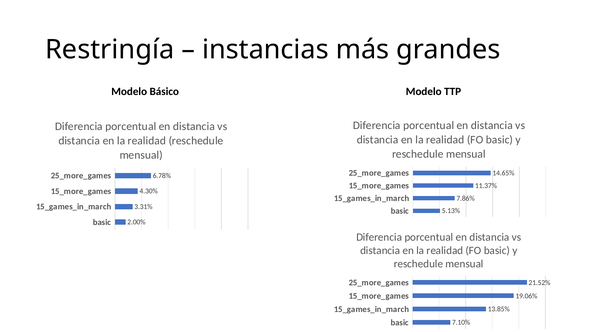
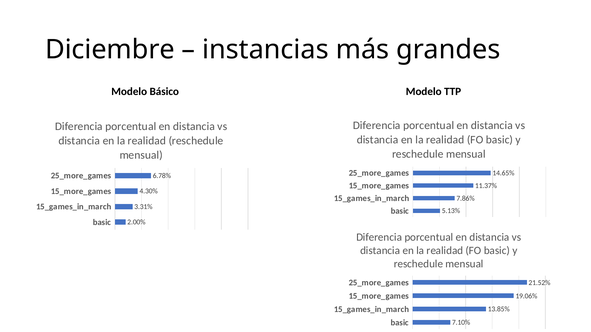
Restringía: Restringía -> Diciembre
